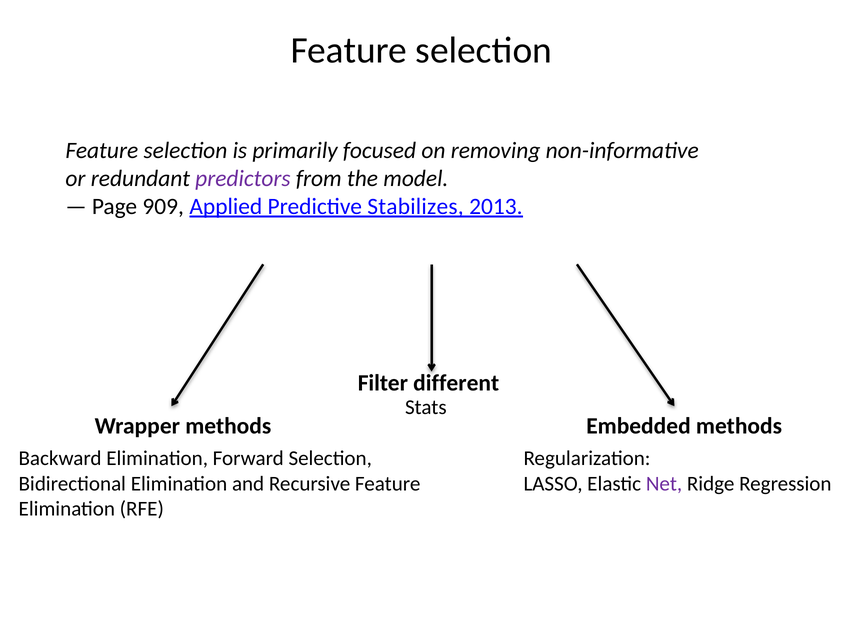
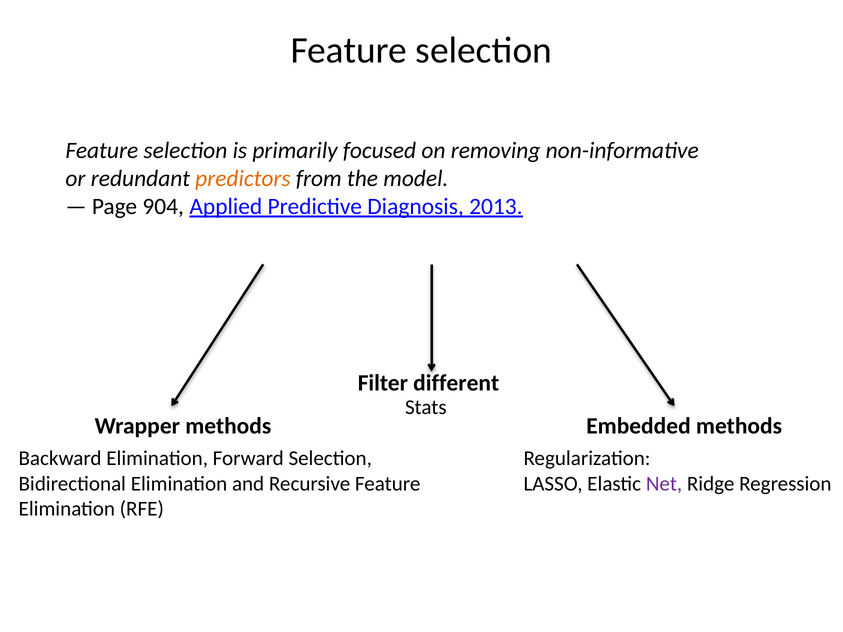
predictors colour: purple -> orange
909: 909 -> 904
Stabilizes: Stabilizes -> Diagnosis
